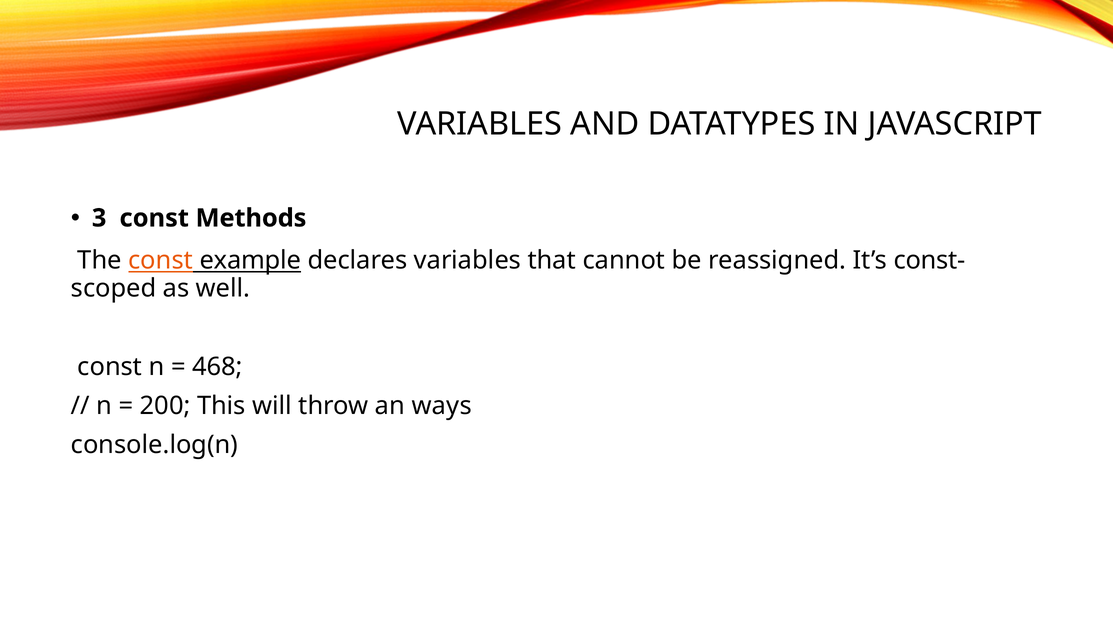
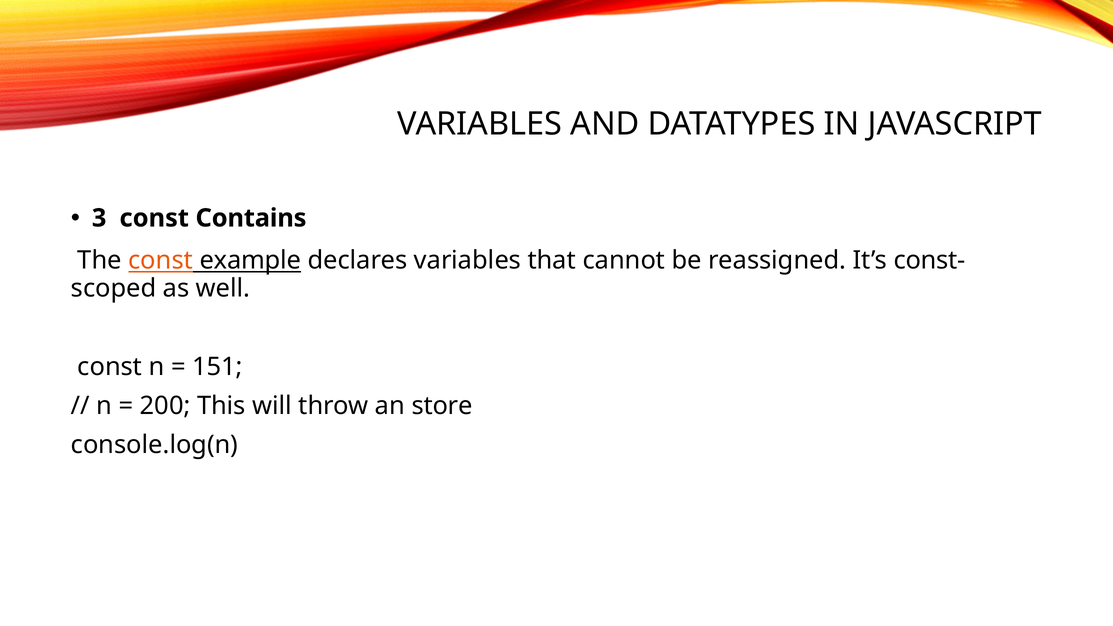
Methods: Methods -> Contains
468: 468 -> 151
ways: ways -> store
